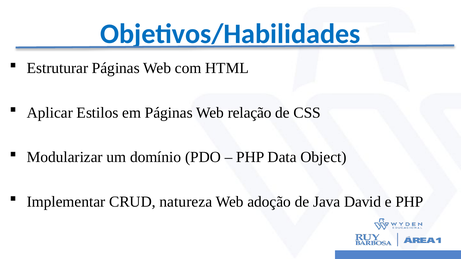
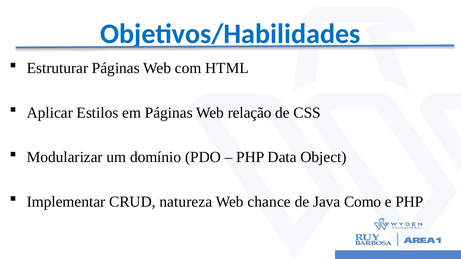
adoção: adoção -> chance
David: David -> Como
